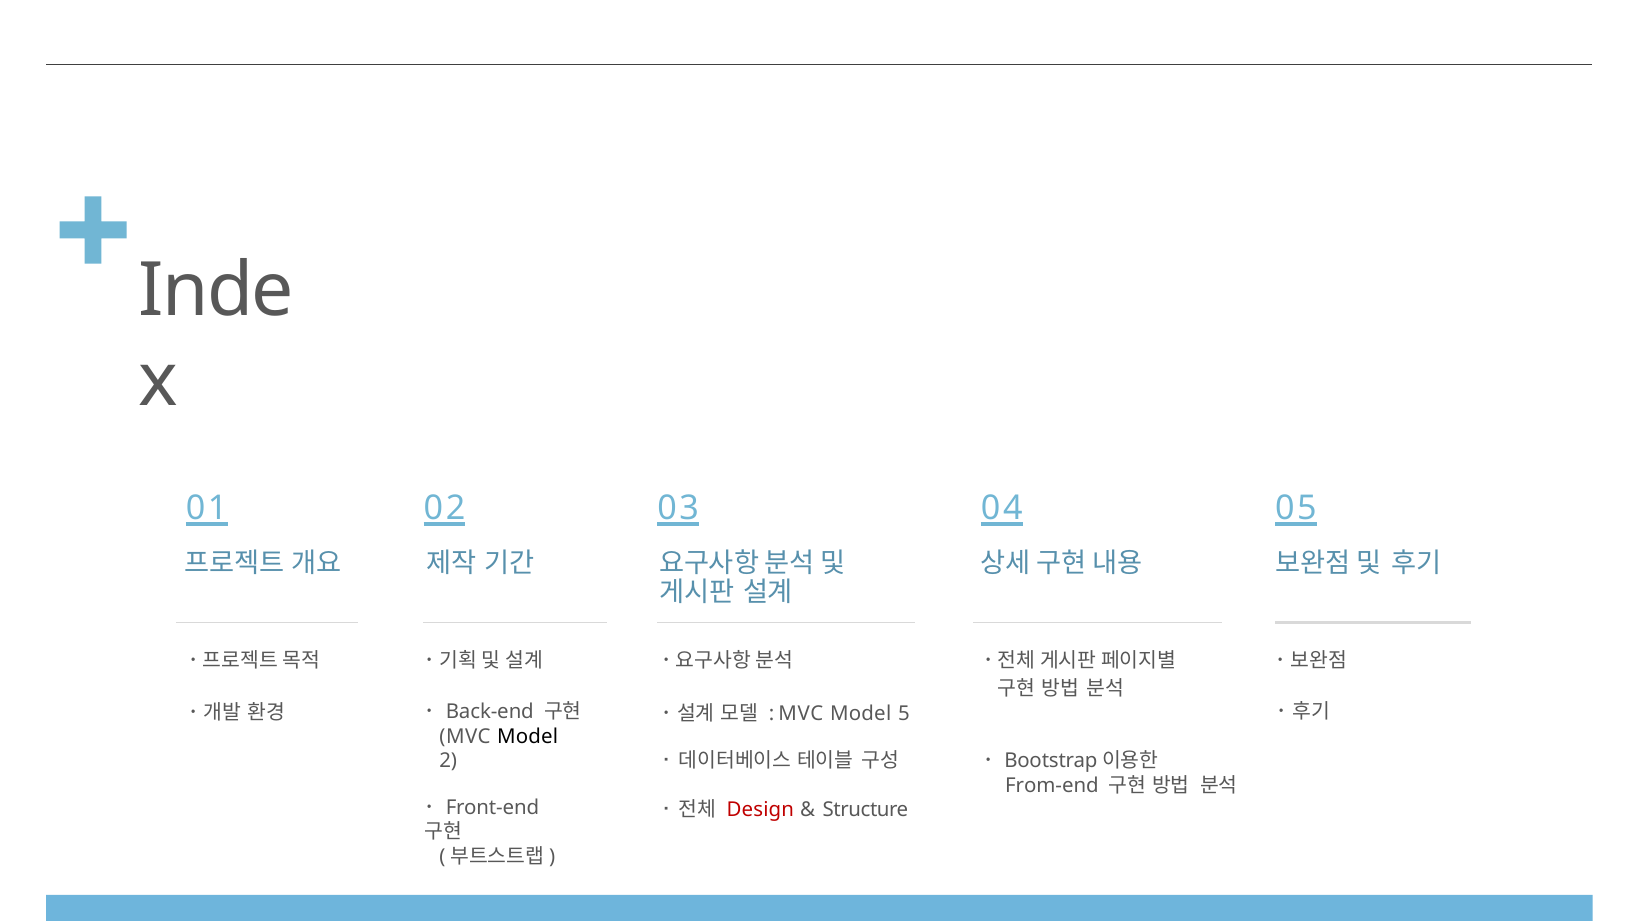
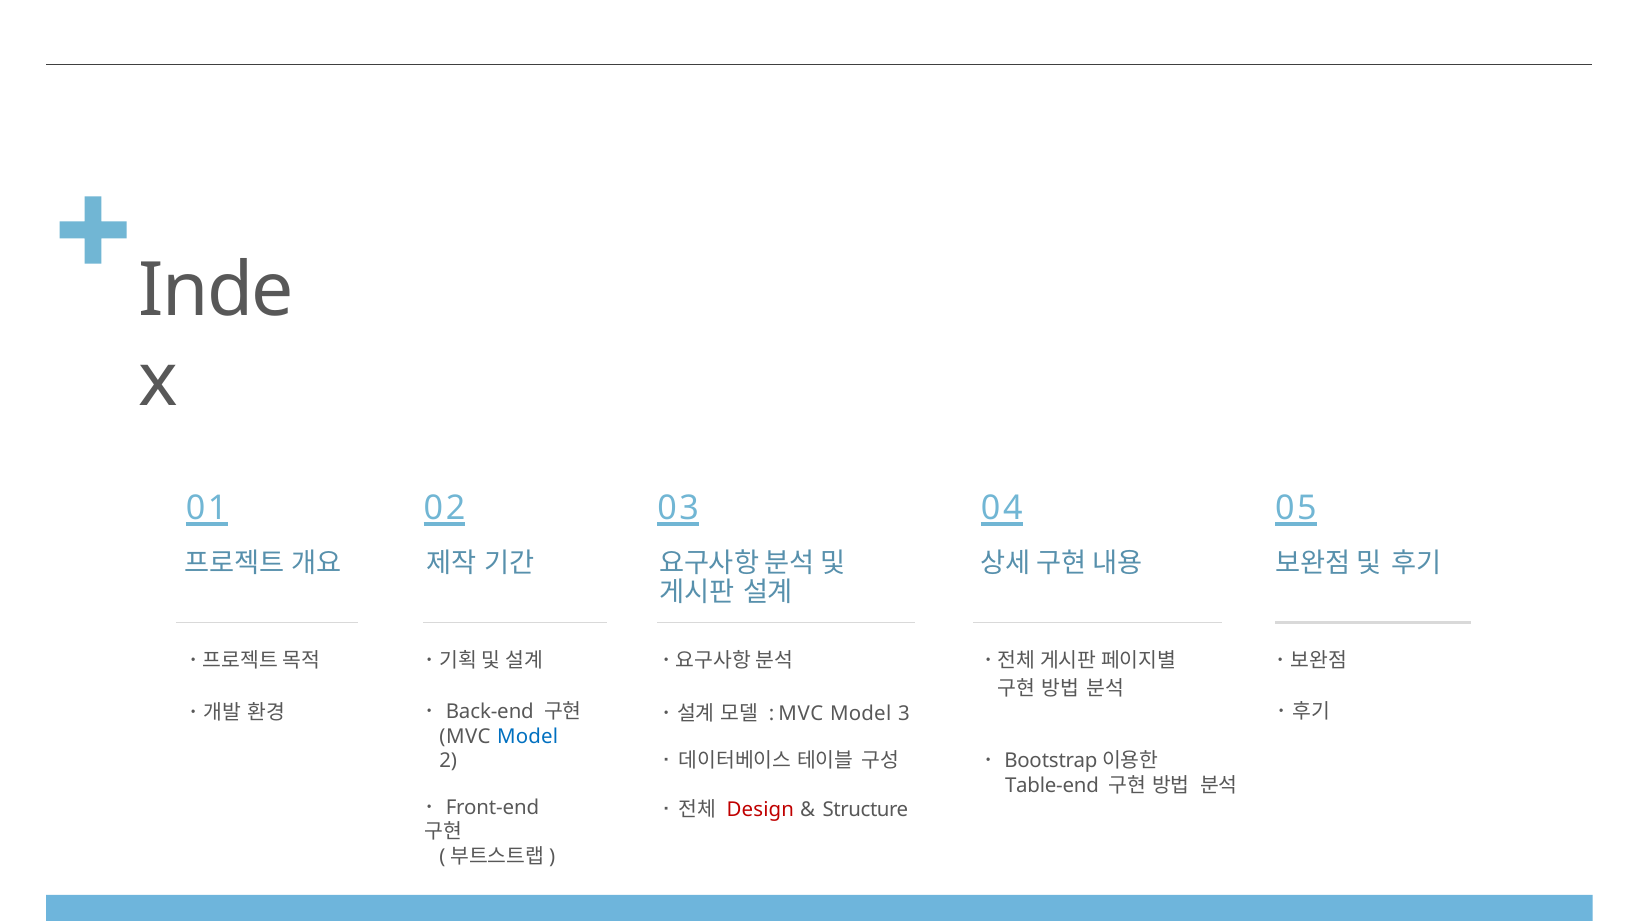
5: 5 -> 3
Model at (528, 736) colour: black -> blue
From-end: From-end -> Table-end
